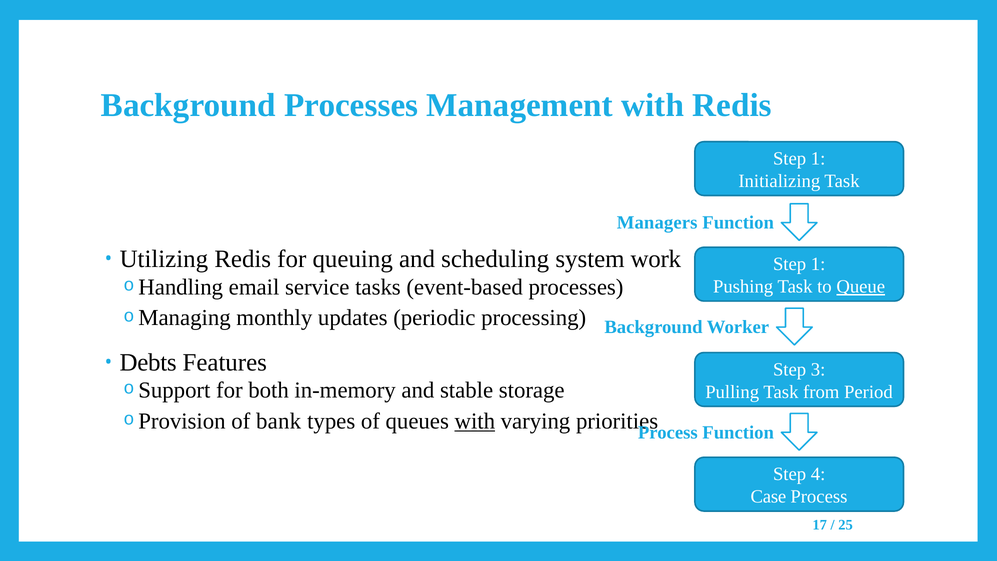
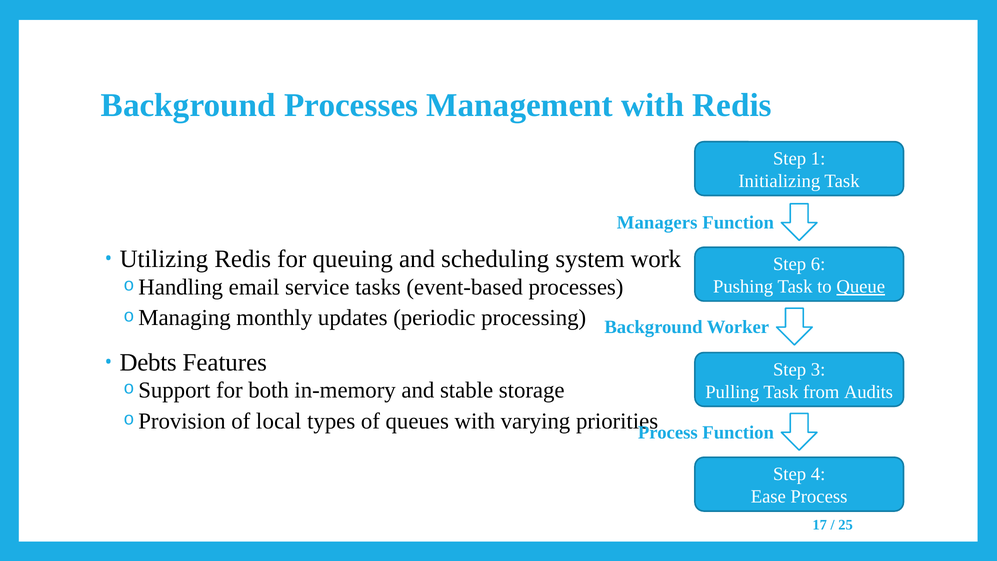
1 at (818, 264): 1 -> 6
Period: Period -> Audits
bank: bank -> local
with at (475, 421) underline: present -> none
Case: Case -> Ease
